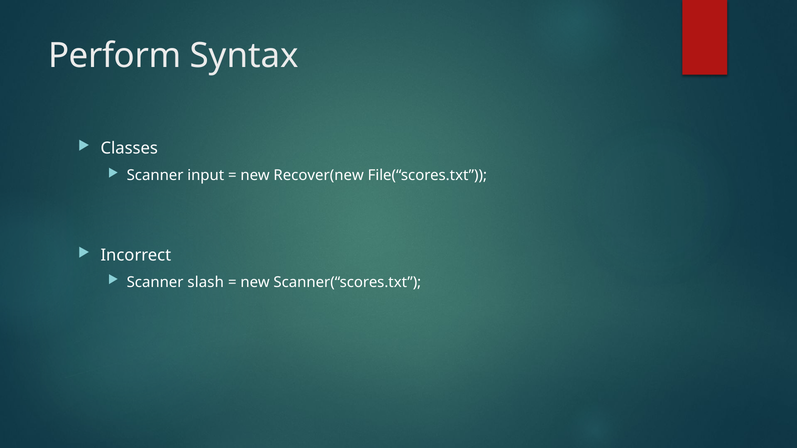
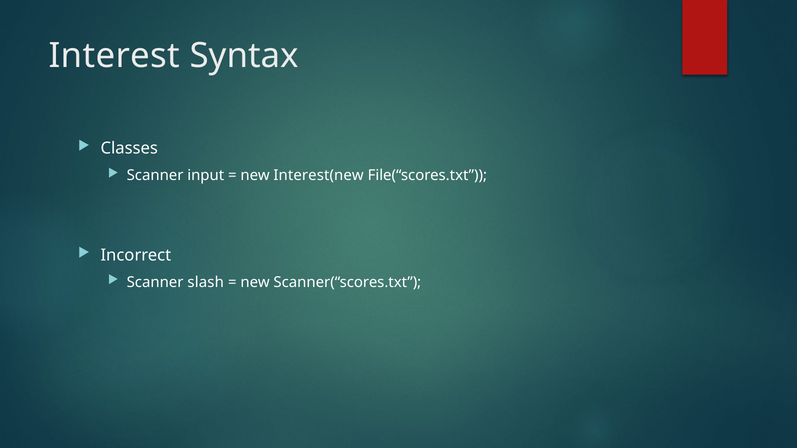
Perform: Perform -> Interest
Recover(new: Recover(new -> Interest(new
